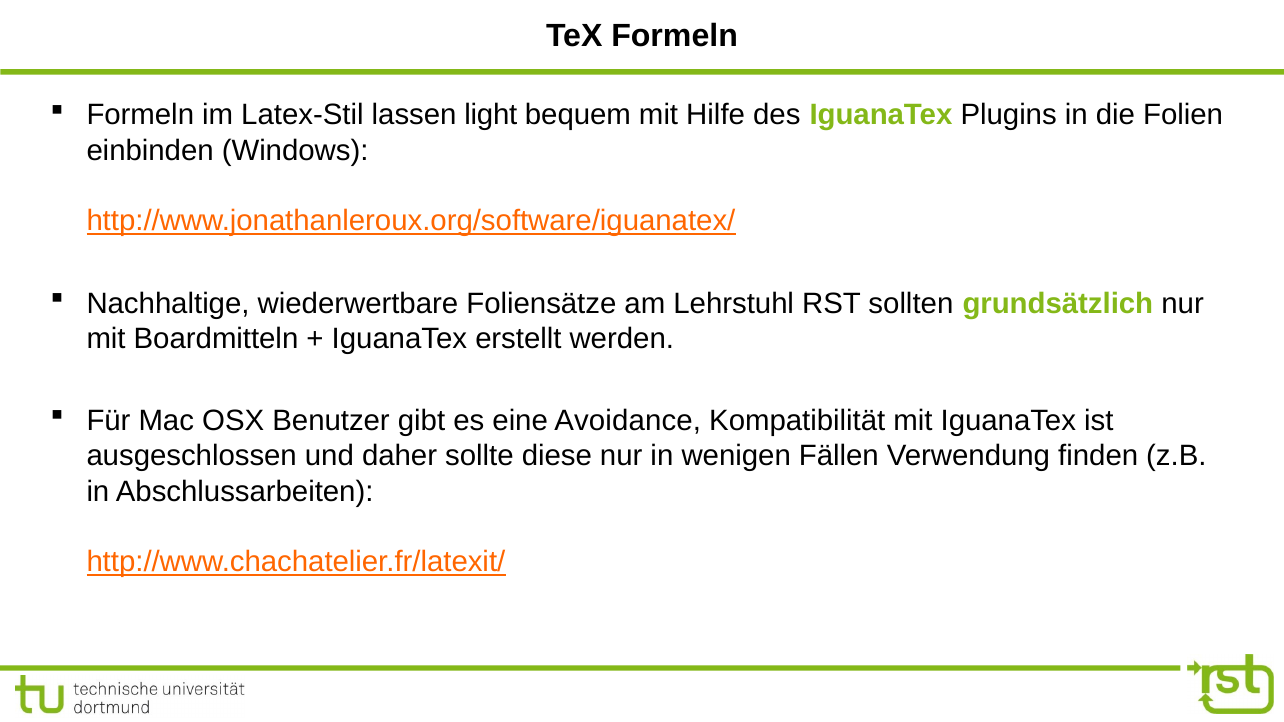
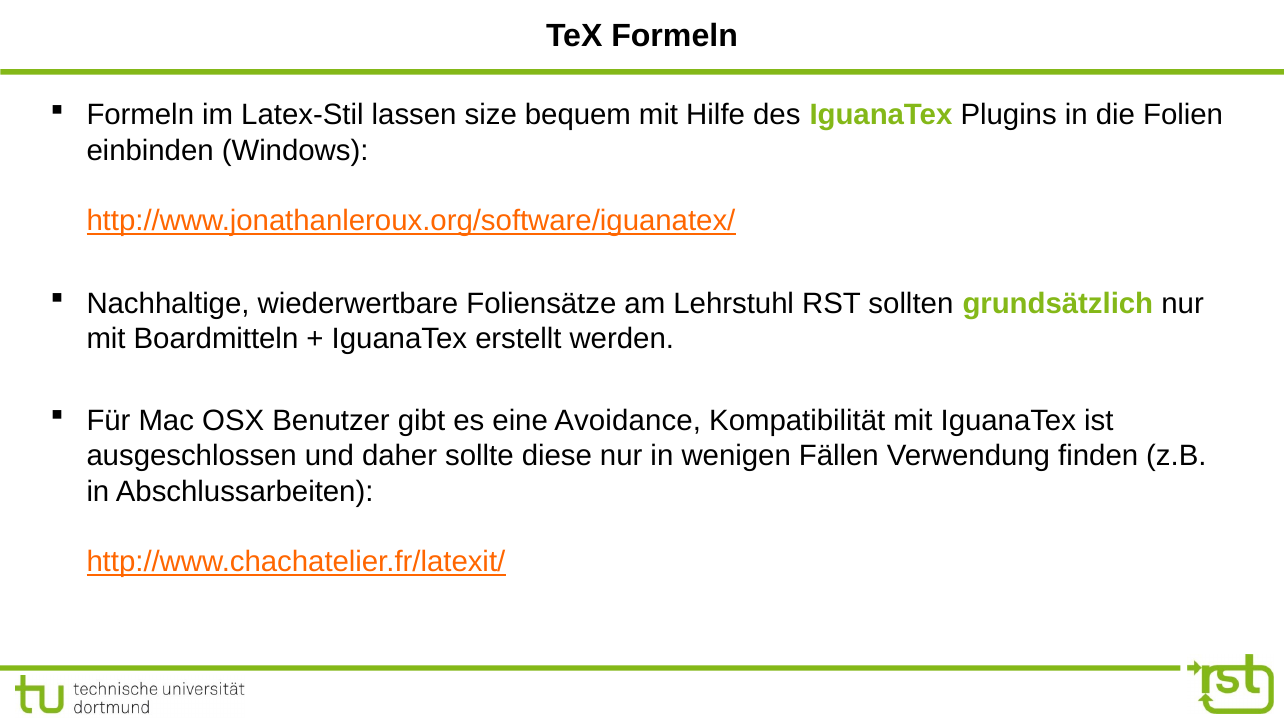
light: light -> size
